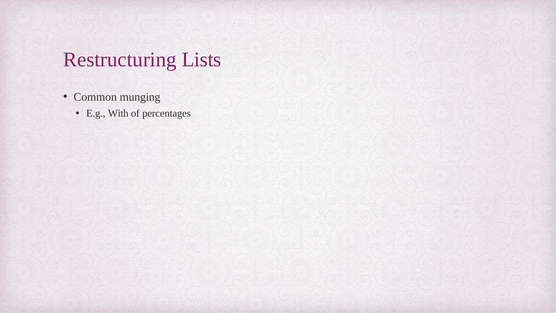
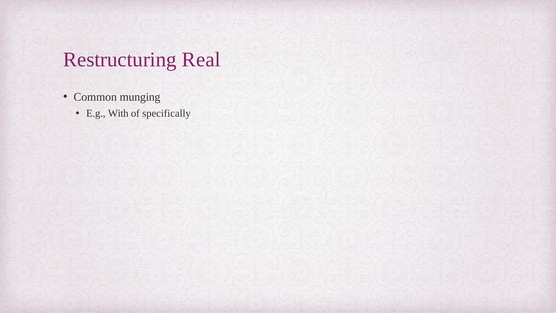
Lists: Lists -> Real
percentages: percentages -> specifically
